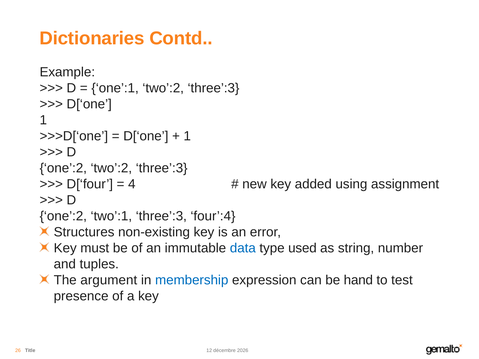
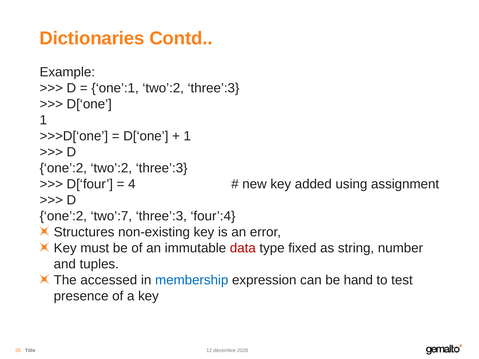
two’:1: two’:1 -> two’:7
data colour: blue -> red
used: used -> fixed
argument: argument -> accessed
